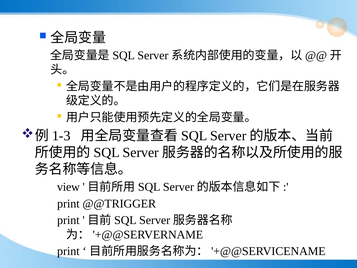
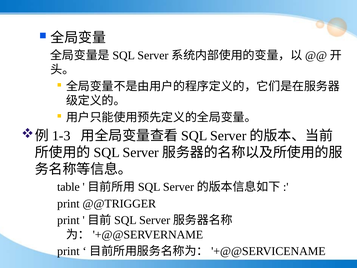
view: view -> table
